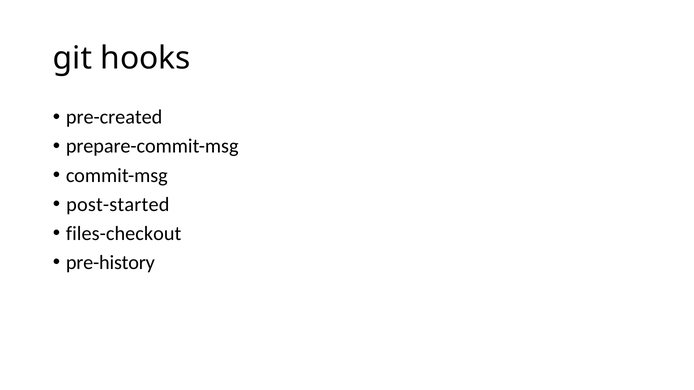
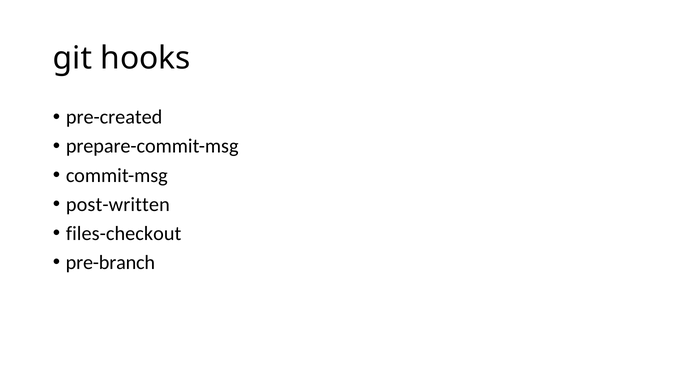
post-started: post-started -> post-written
pre-history: pre-history -> pre-branch
